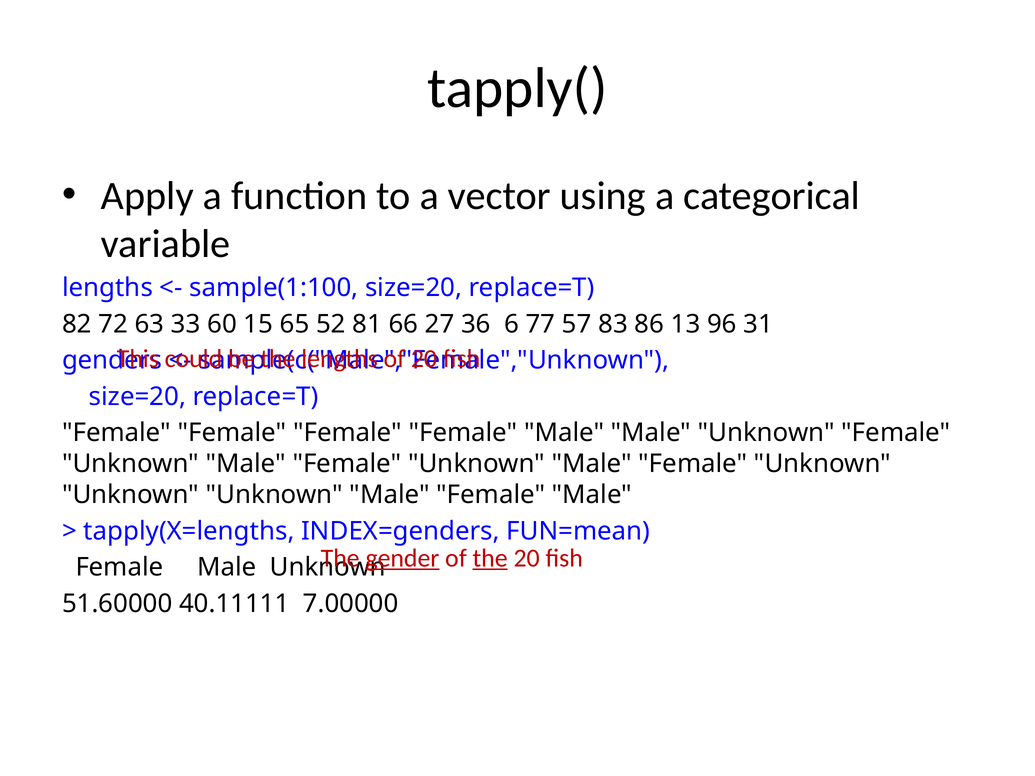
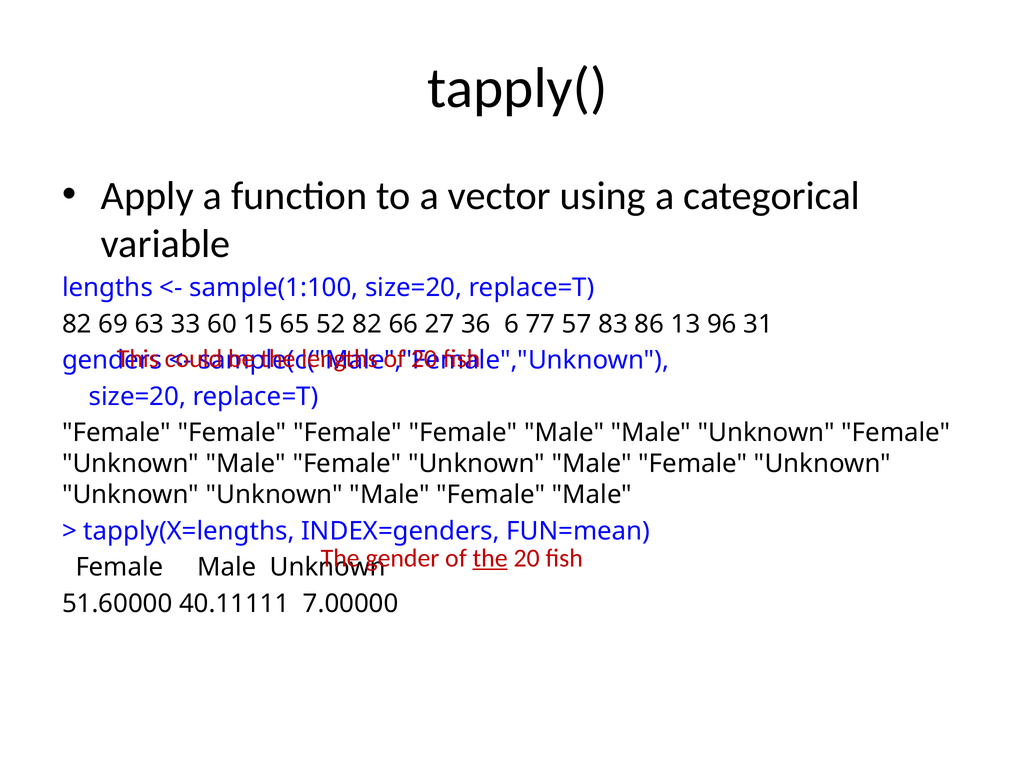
72: 72 -> 69
52 81: 81 -> 82
gender underline: present -> none
